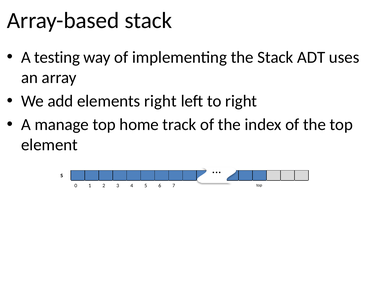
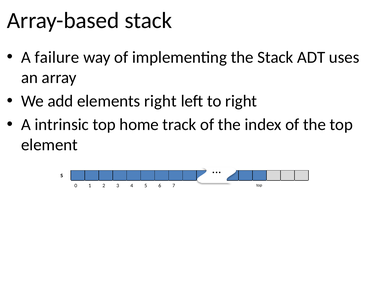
testing: testing -> failure
manage: manage -> intrinsic
